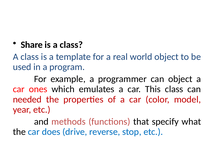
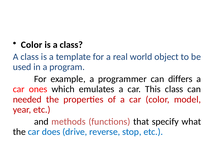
Share at (32, 45): Share -> Color
can object: object -> differs
